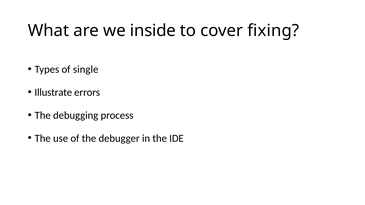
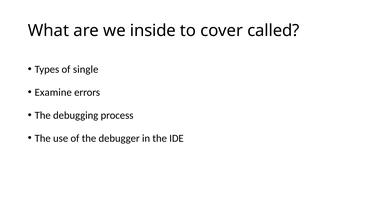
fixing: fixing -> called
Illustrate: Illustrate -> Examine
